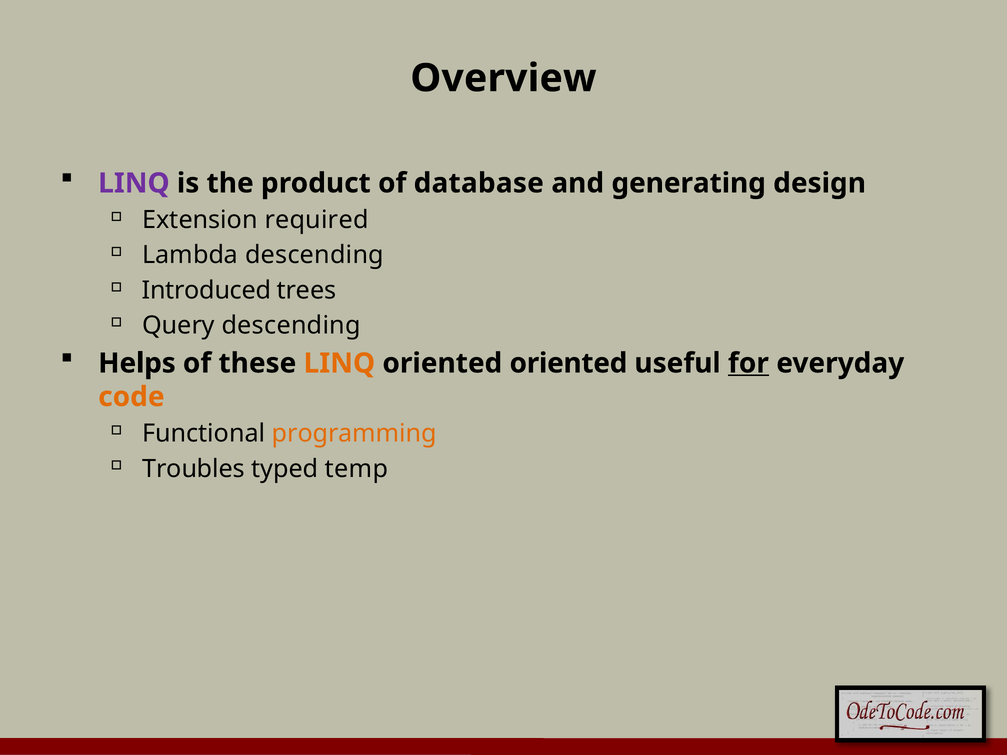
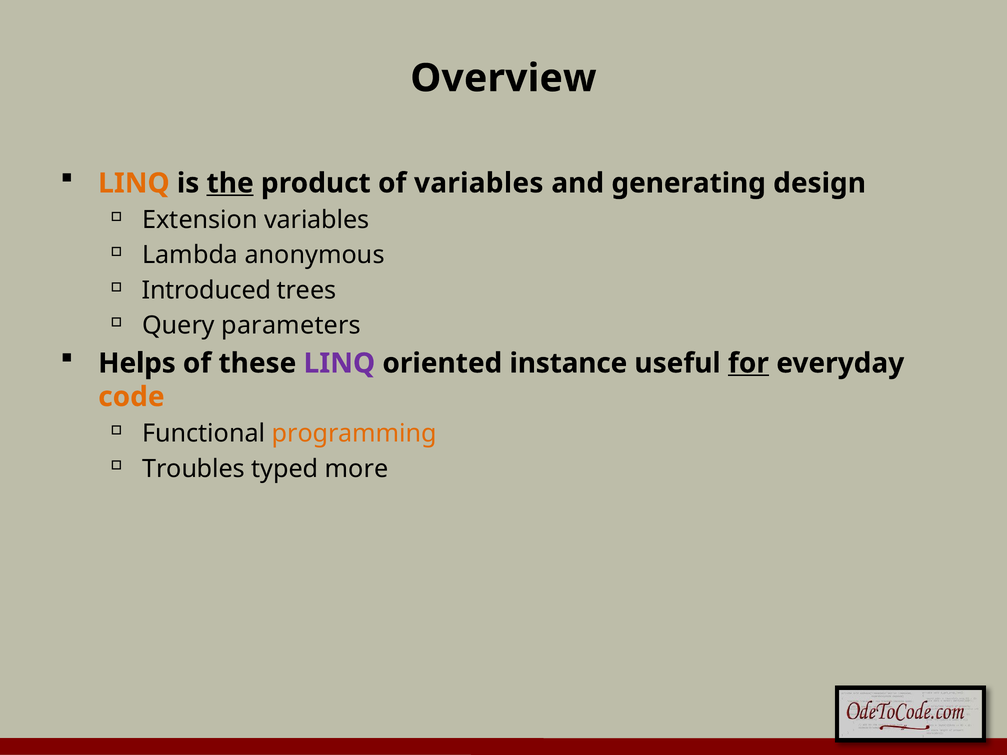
LINQ at (134, 183) colour: purple -> orange
the underline: none -> present
of database: database -> variables
Extension required: required -> variables
Lambda descending: descending -> anonymous
Query descending: descending -> parameters
LINQ at (339, 363) colour: orange -> purple
oriented oriented: oriented -> instance
temp: temp -> more
